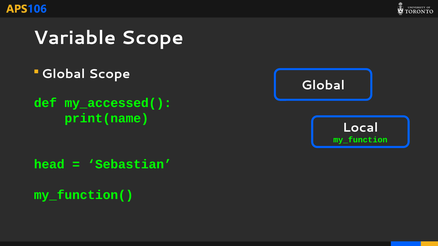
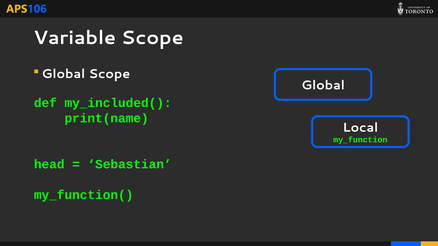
my_accessed(: my_accessed( -> my_included(
